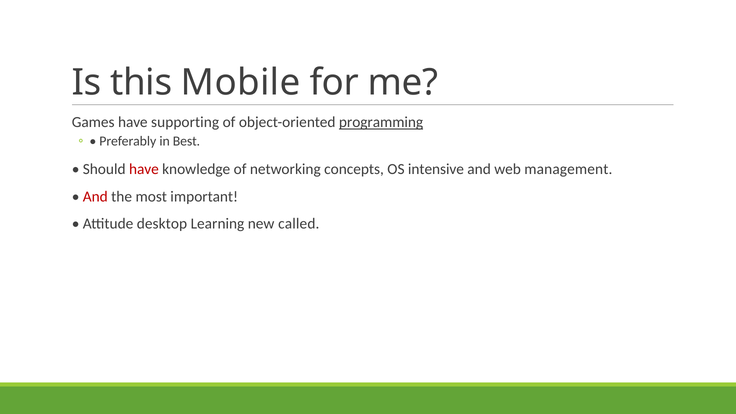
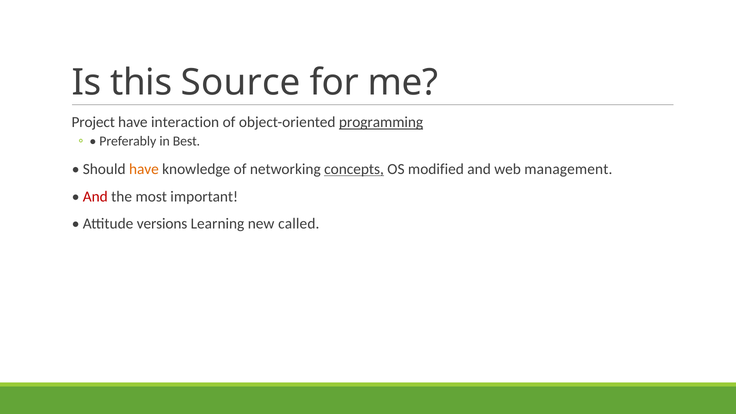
Mobile: Mobile -> Source
Games: Games -> Project
supporting: supporting -> interaction
have at (144, 169) colour: red -> orange
concepts underline: none -> present
intensive: intensive -> modified
desktop: desktop -> versions
